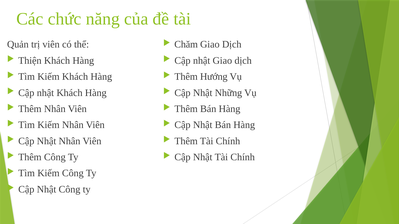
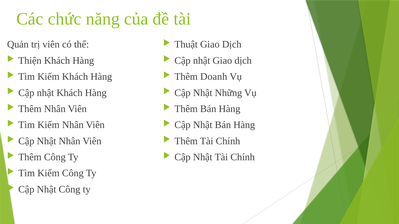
Chăm: Chăm -> Thuật
Hướng: Hướng -> Doanh
